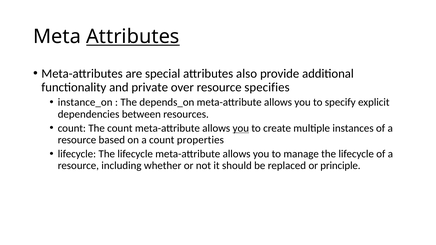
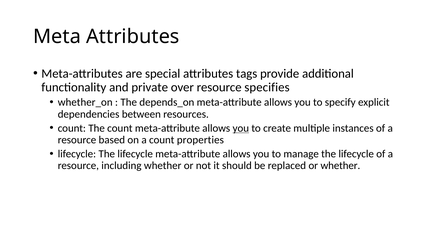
Attributes at (133, 37) underline: present -> none
also: also -> tags
instance_on: instance_on -> whether_on
or principle: principle -> whether
